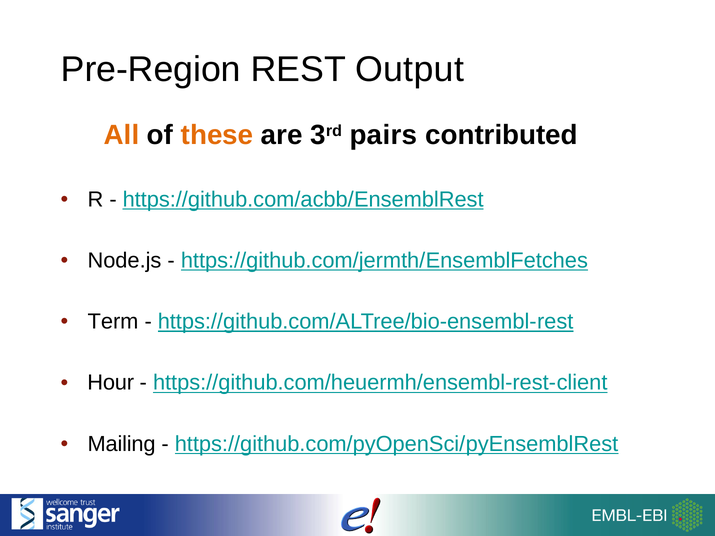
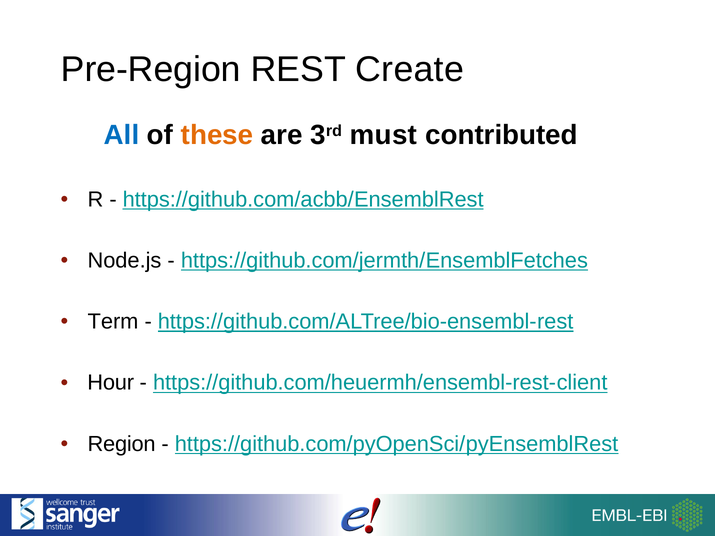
Output: Output -> Create
All colour: orange -> blue
pairs: pairs -> must
Mailing: Mailing -> Region
